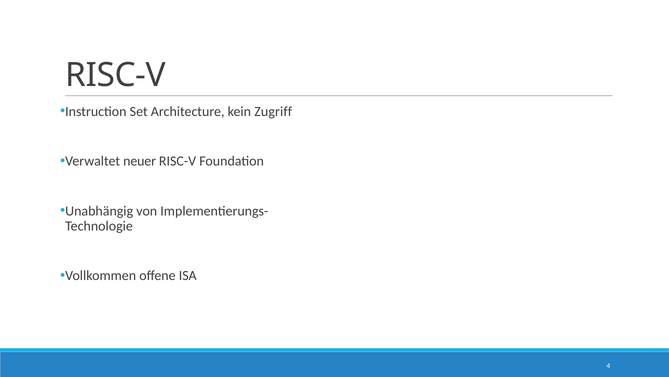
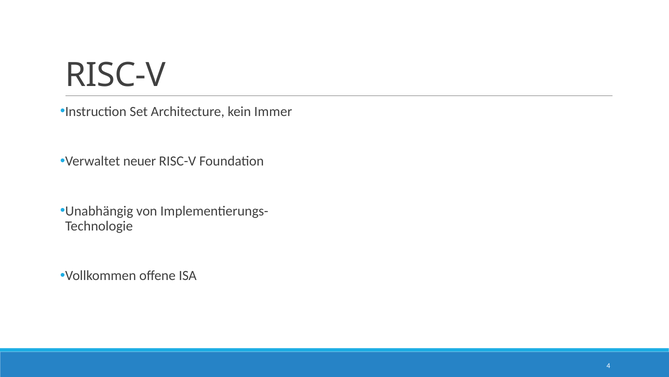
Zugriff: Zugriff -> Immer
